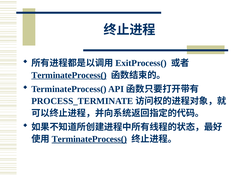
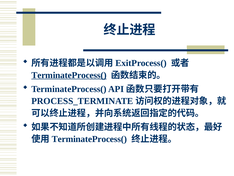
TerminateProcess( at (89, 139) underline: present -> none
